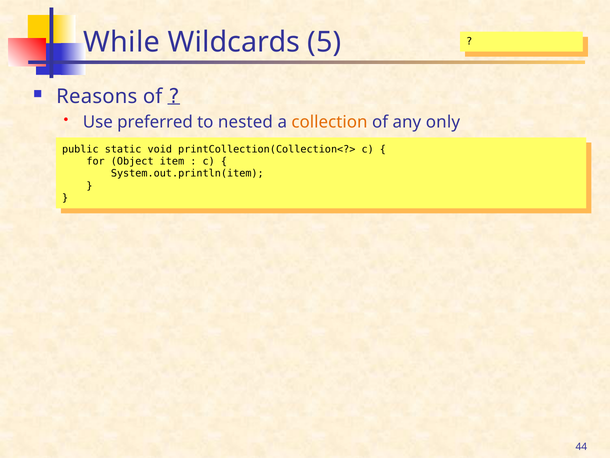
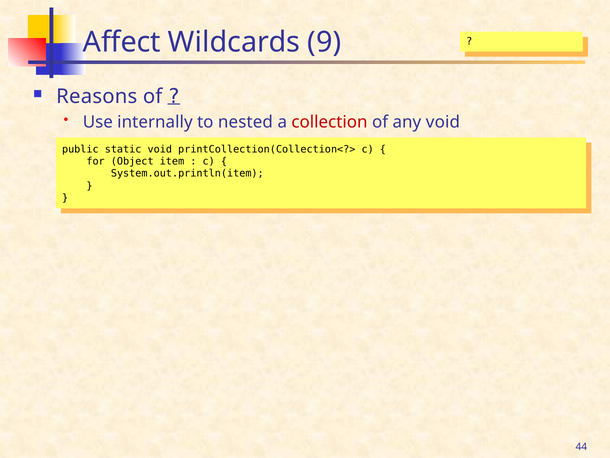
While: While -> Affect
5: 5 -> 9
preferred: preferred -> internally
collection colour: orange -> red
any only: only -> void
